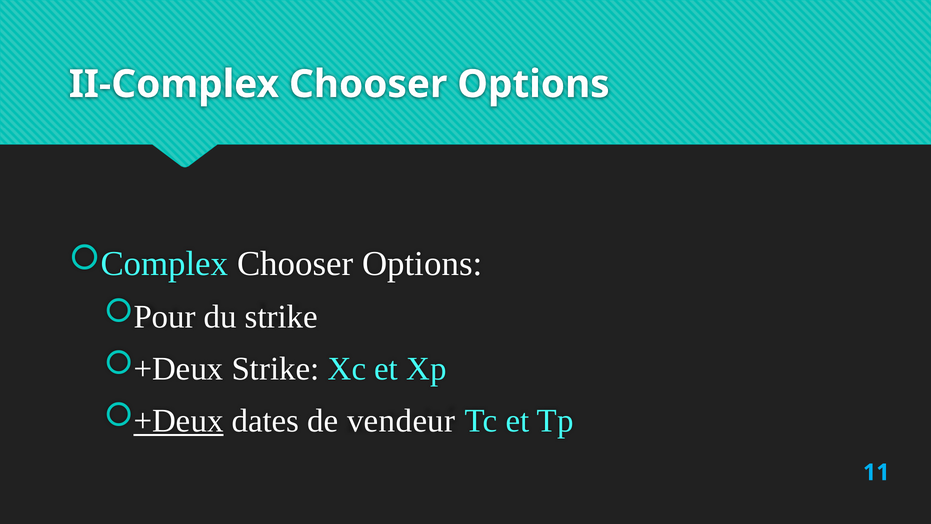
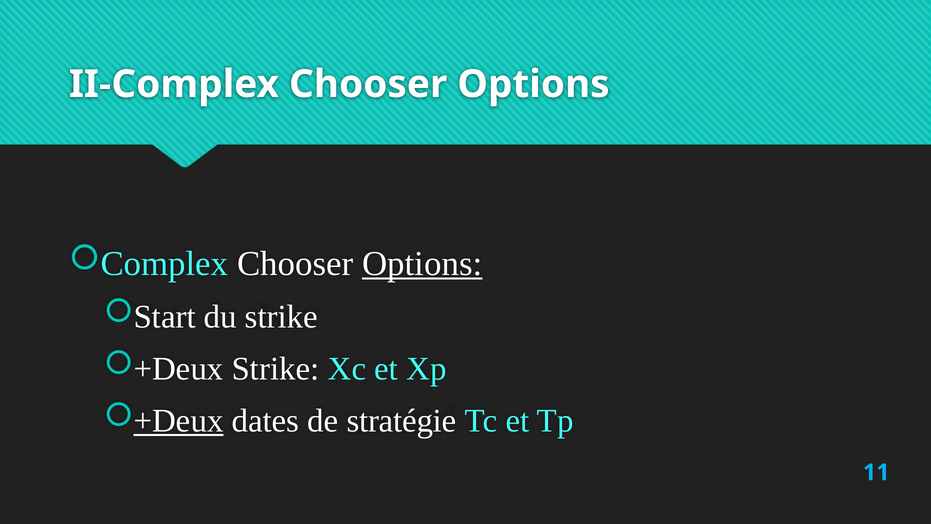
Options at (422, 264) underline: none -> present
Pour: Pour -> Start
vendeur: vendeur -> stratégie
